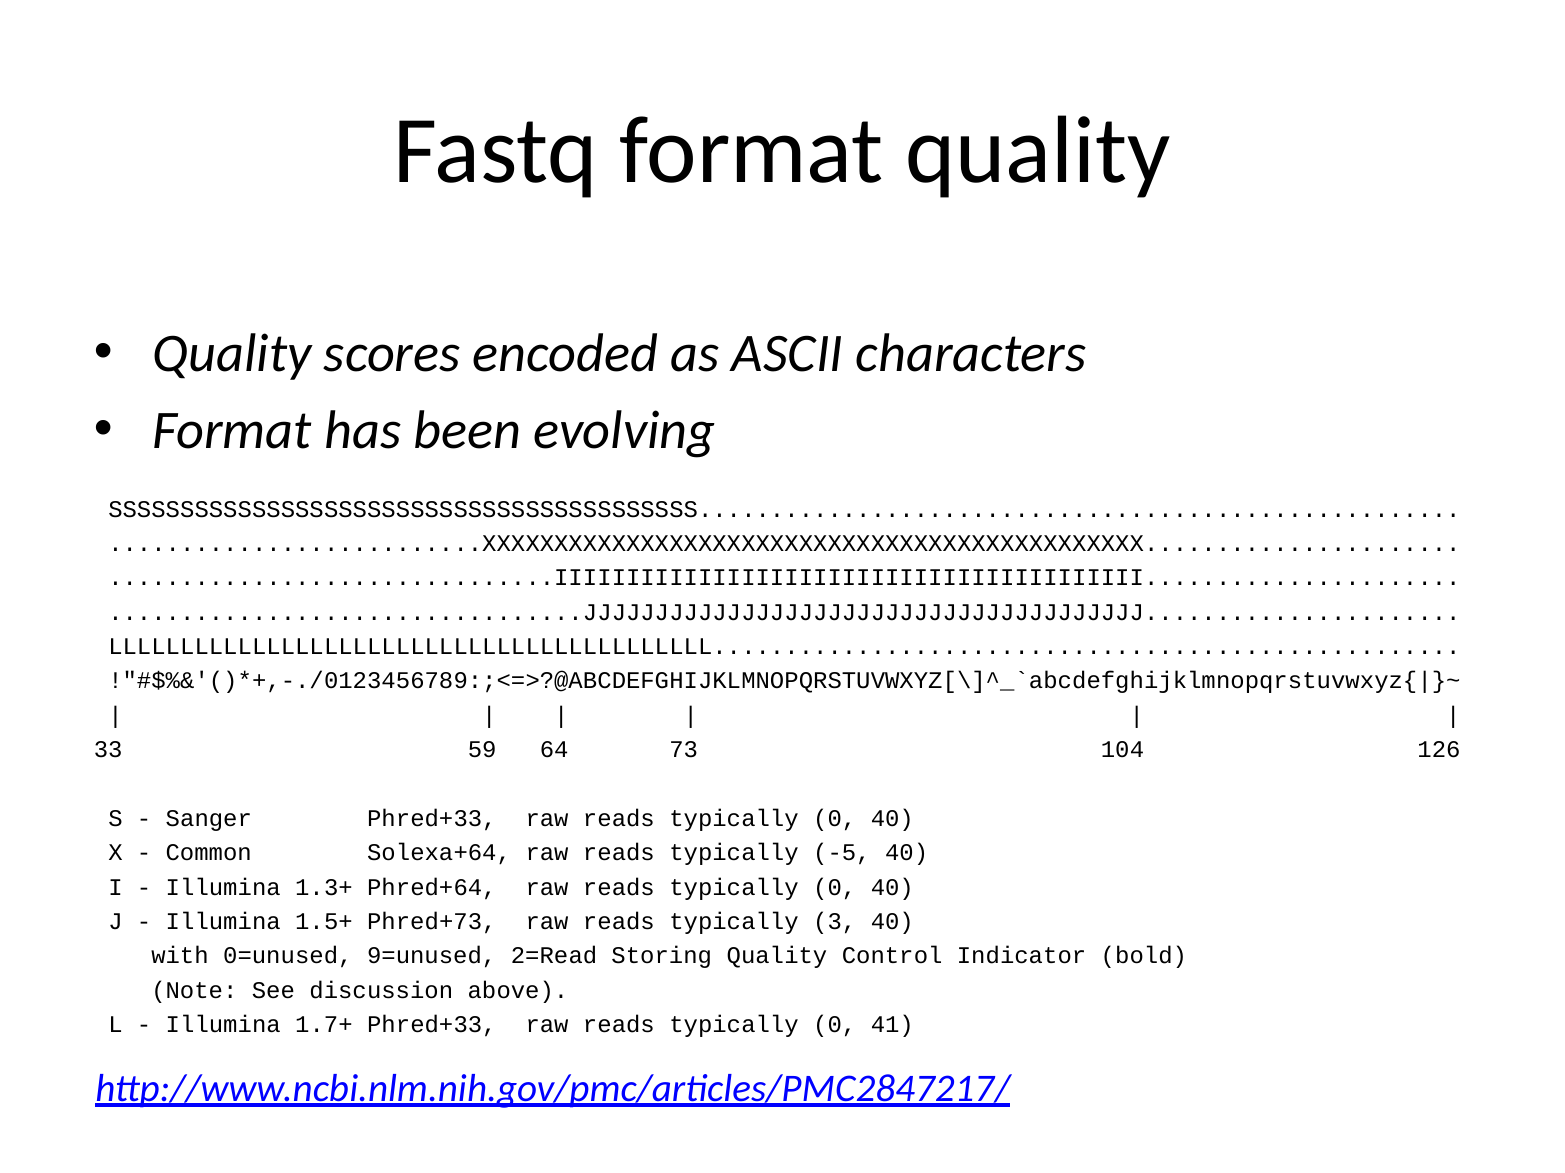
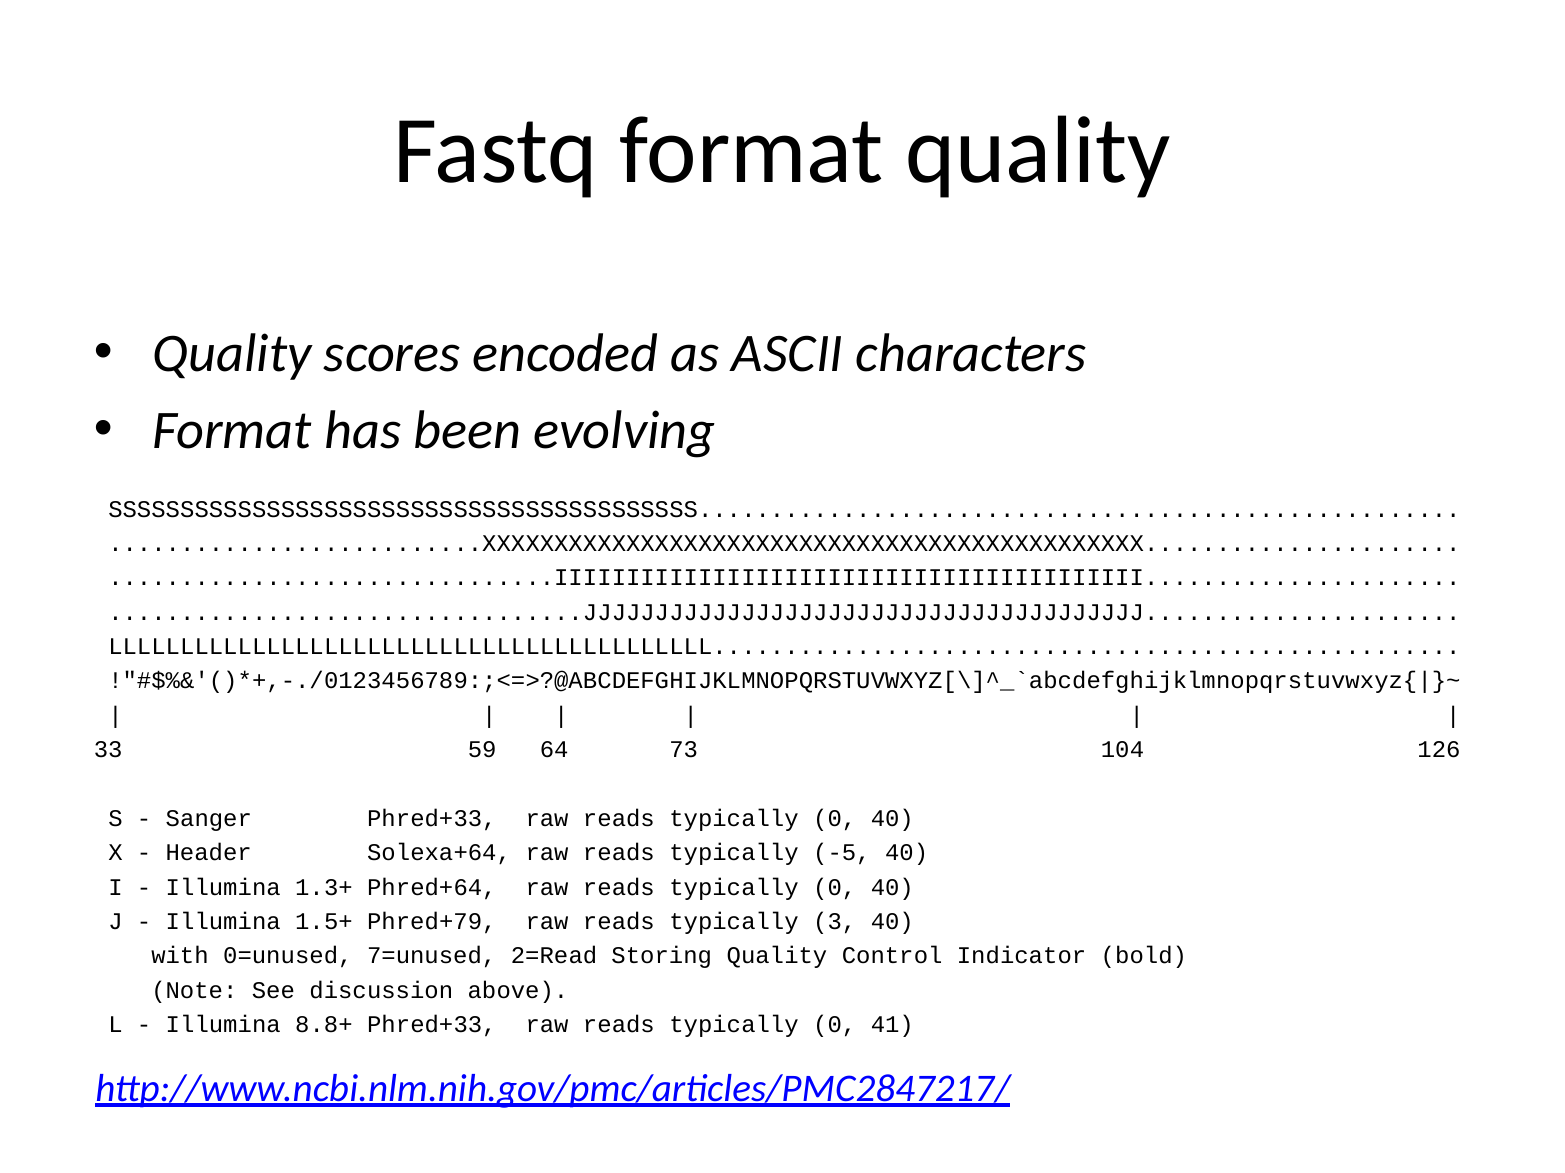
Common: Common -> Header
Phred+73: Phred+73 -> Phred+79
9=unused: 9=unused -> 7=unused
1.7+: 1.7+ -> 8.8+
